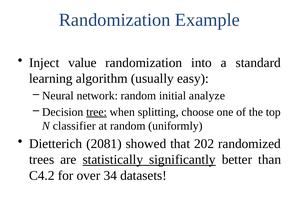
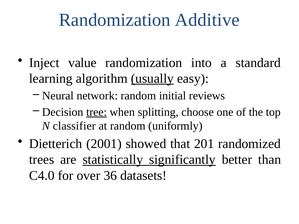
Example: Example -> Additive
usually underline: none -> present
analyze: analyze -> reviews
2081: 2081 -> 2001
202: 202 -> 201
C4.2: C4.2 -> C4.0
34: 34 -> 36
